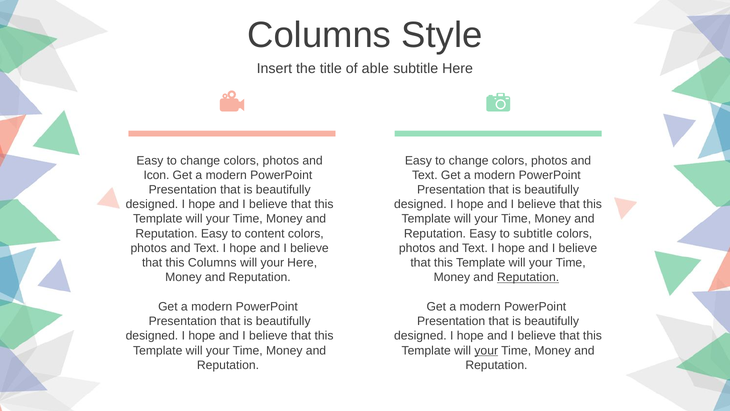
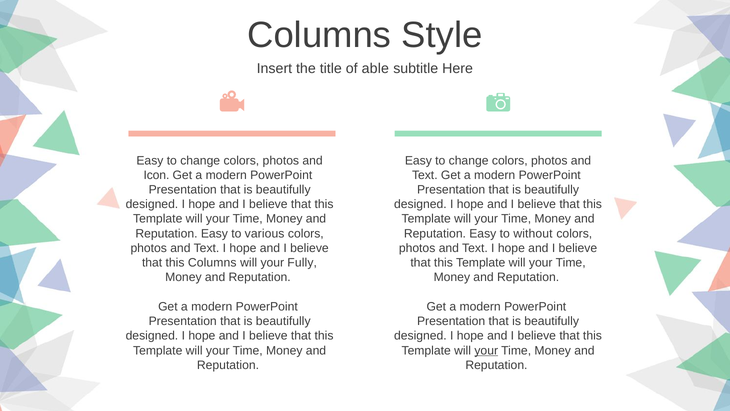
content: content -> various
to subtitle: subtitle -> without
your Here: Here -> Fully
Reputation at (528, 277) underline: present -> none
